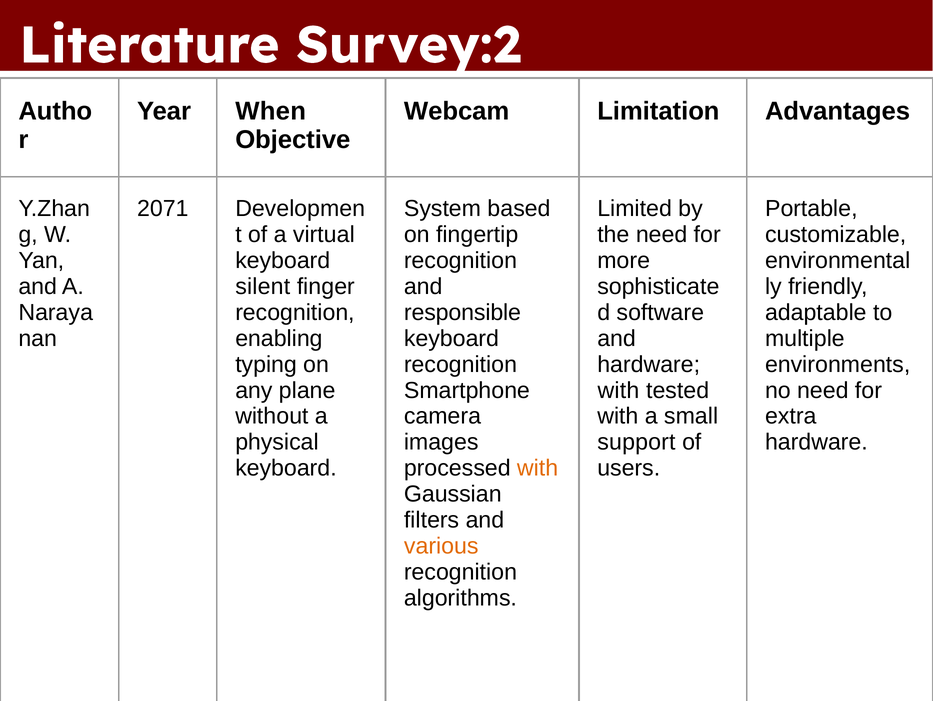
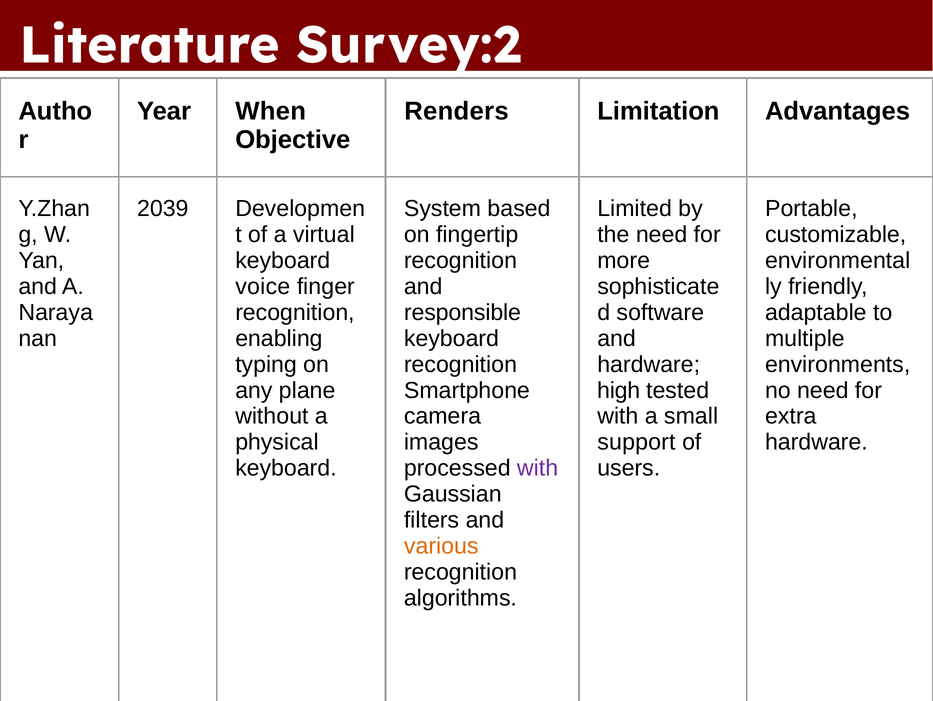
Webcam: Webcam -> Renders
2071: 2071 -> 2039
silent: silent -> voice
with at (618, 390): with -> high
with at (538, 468) colour: orange -> purple
